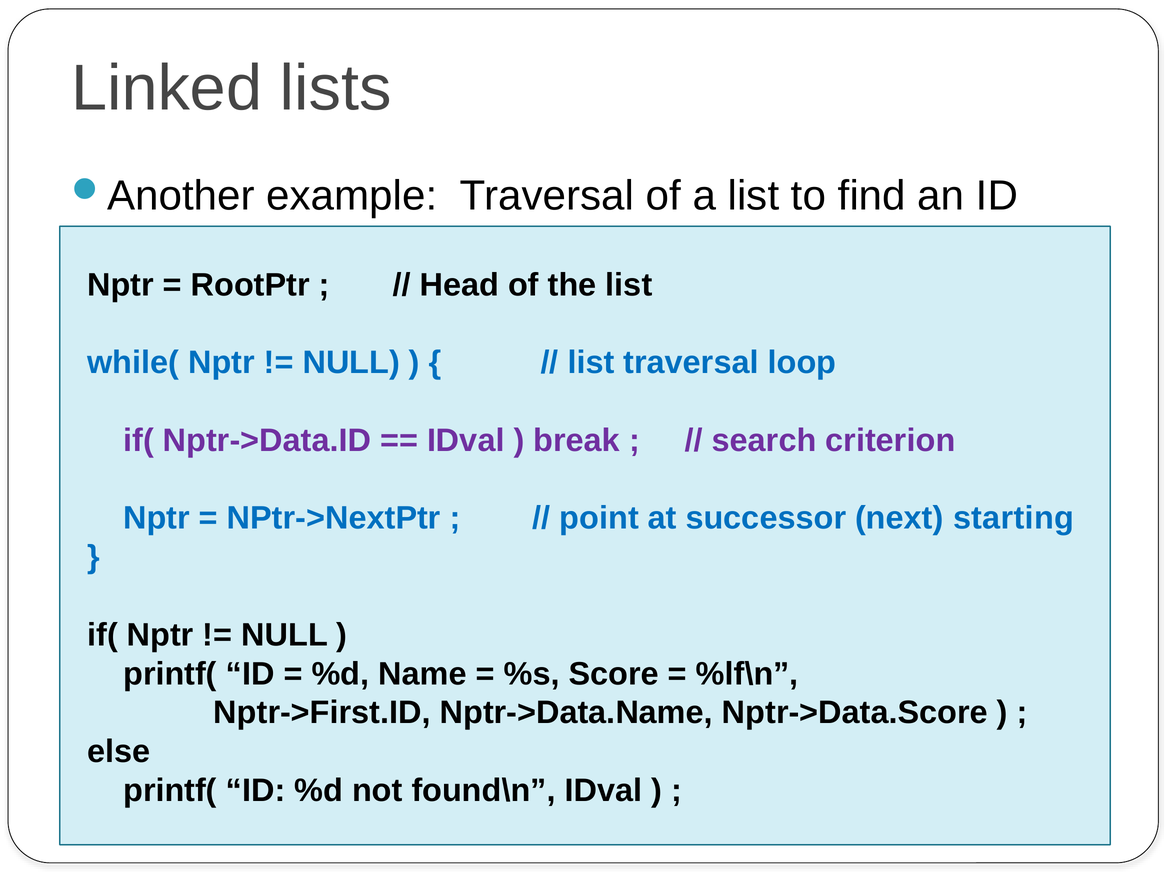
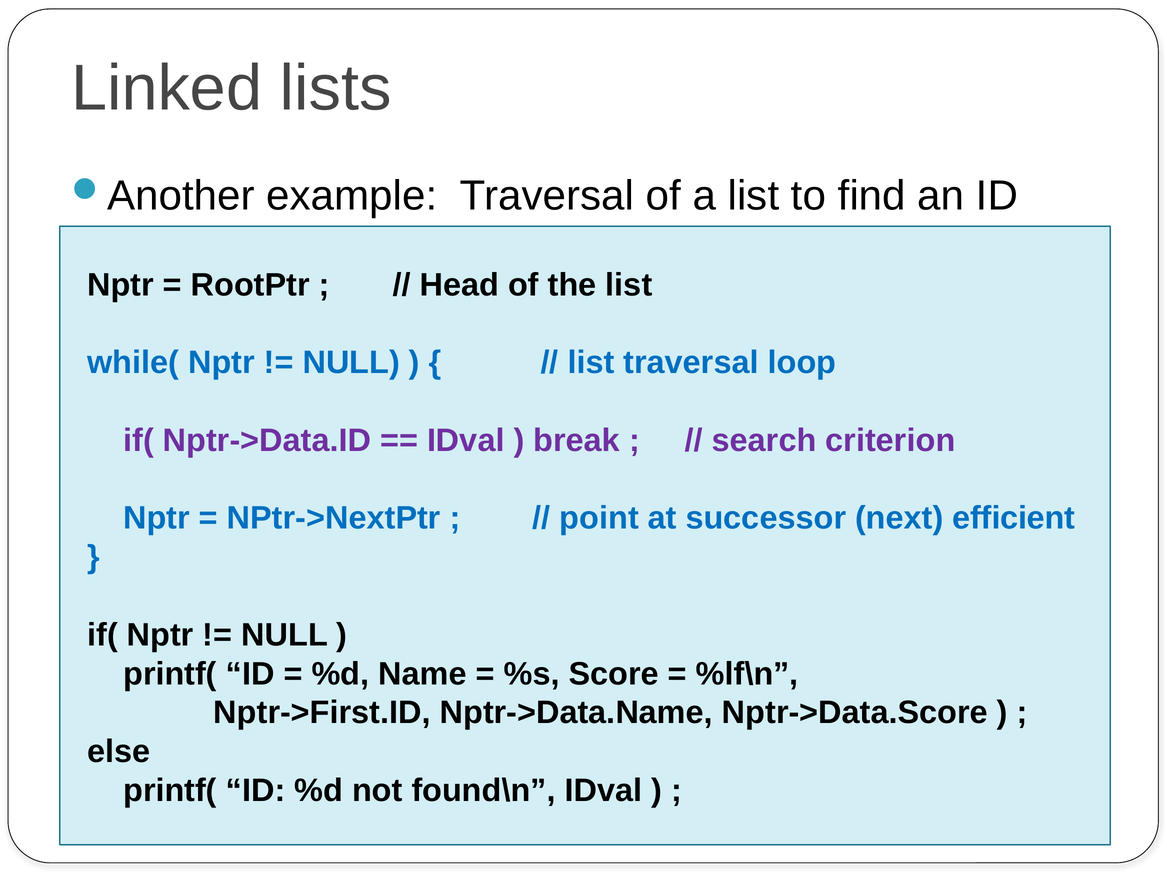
starting: starting -> efficient
